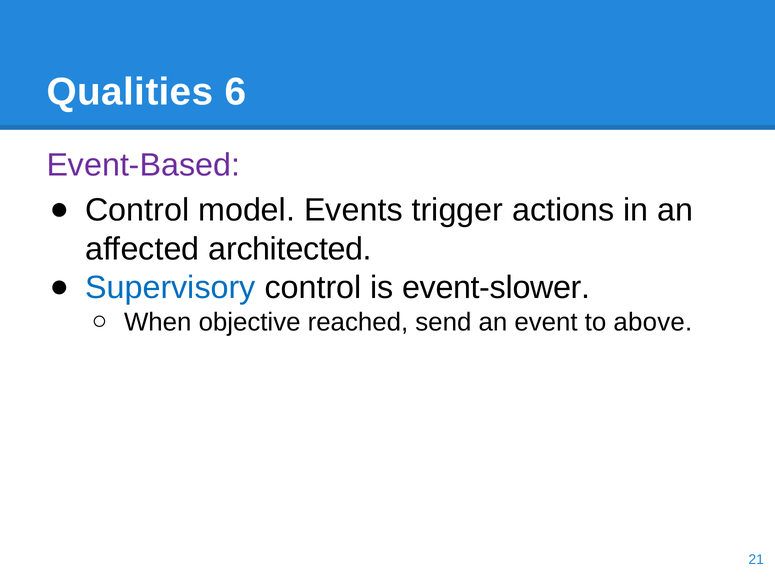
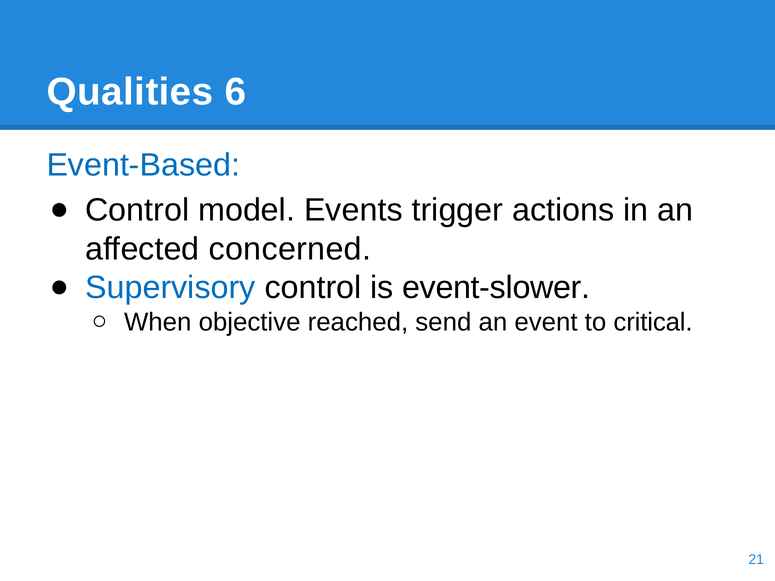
Event-Based colour: purple -> blue
architected: architected -> concerned
above: above -> critical
